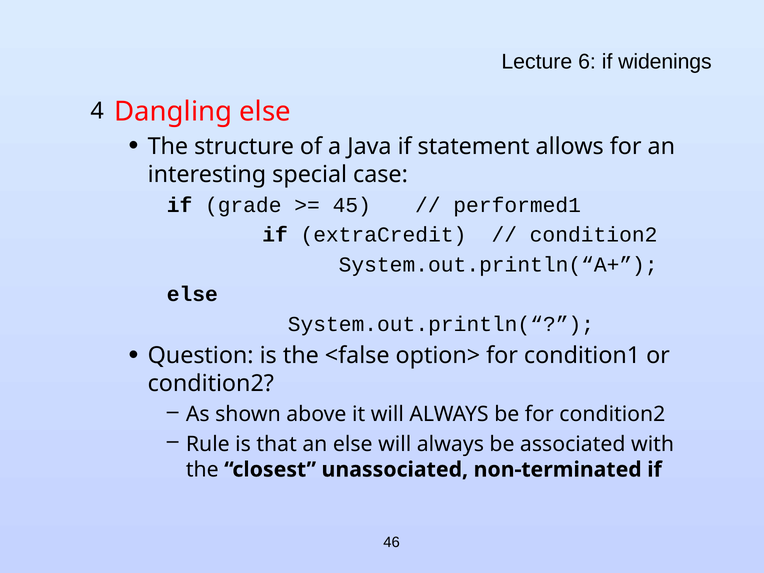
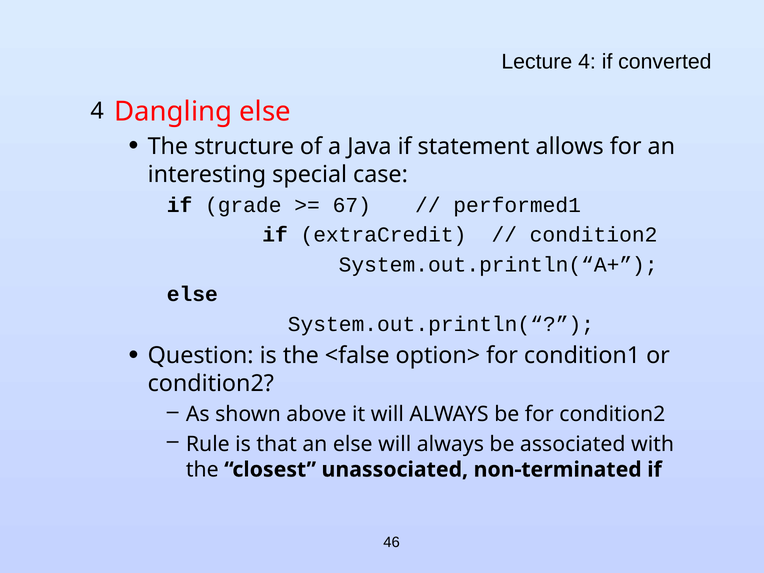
Lecture 6: 6 -> 4
widenings: widenings -> converted
45: 45 -> 67
